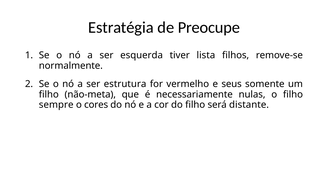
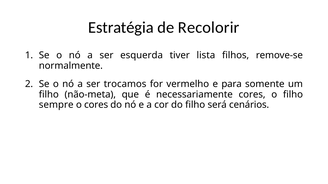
Preocupe: Preocupe -> Recolorir
estrutura: estrutura -> trocamos
seus: seus -> para
necessariamente nulas: nulas -> cores
distante: distante -> cenários
